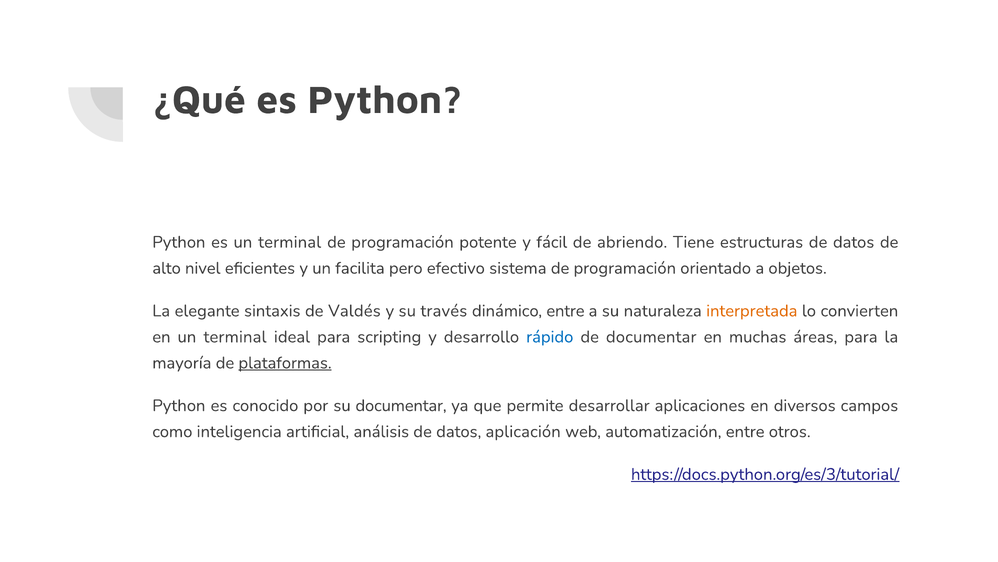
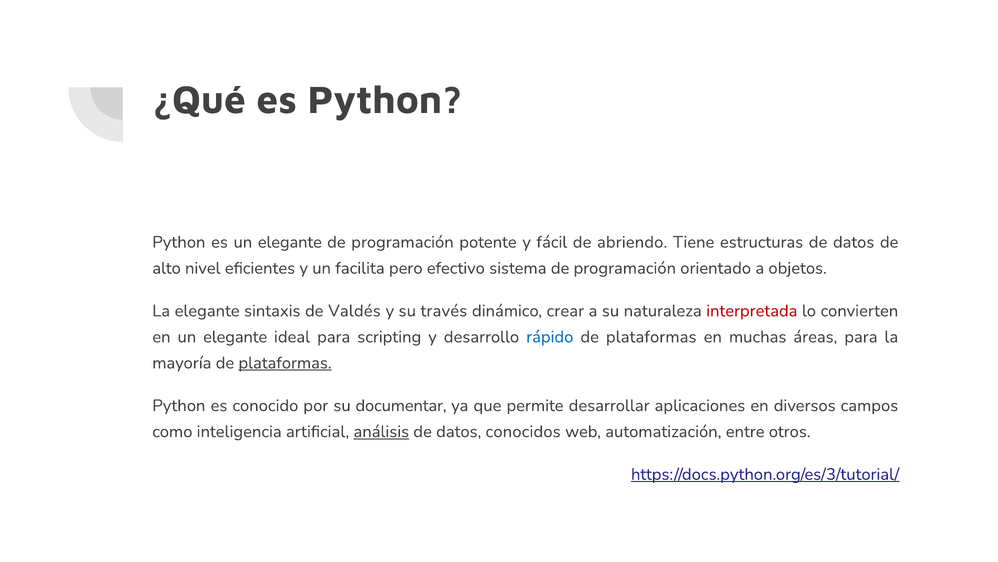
es un terminal: terminal -> elegante
dinámico entre: entre -> crear
interpretada colour: orange -> red
en un terminal: terminal -> elegante
documentar at (651, 337): documentar -> plataformas
análisis underline: none -> present
aplicación: aplicación -> conocidos
